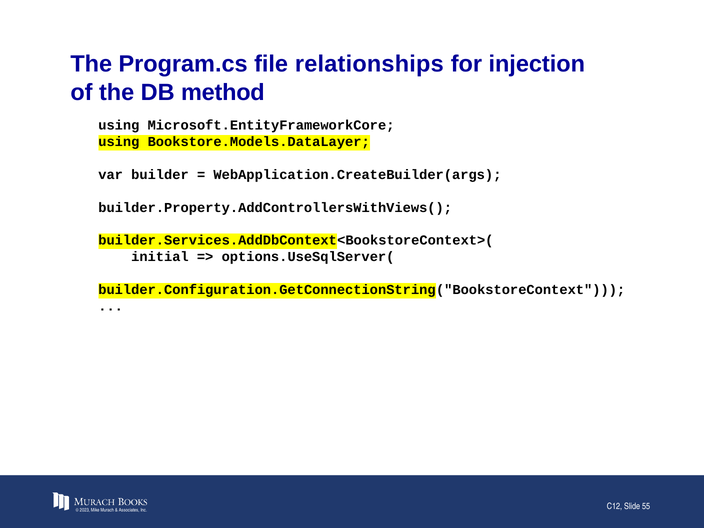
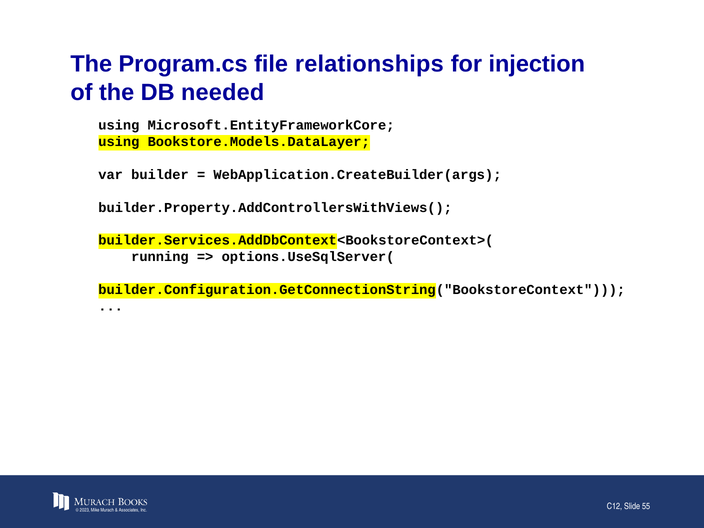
method: method -> needed
initial: initial -> running
